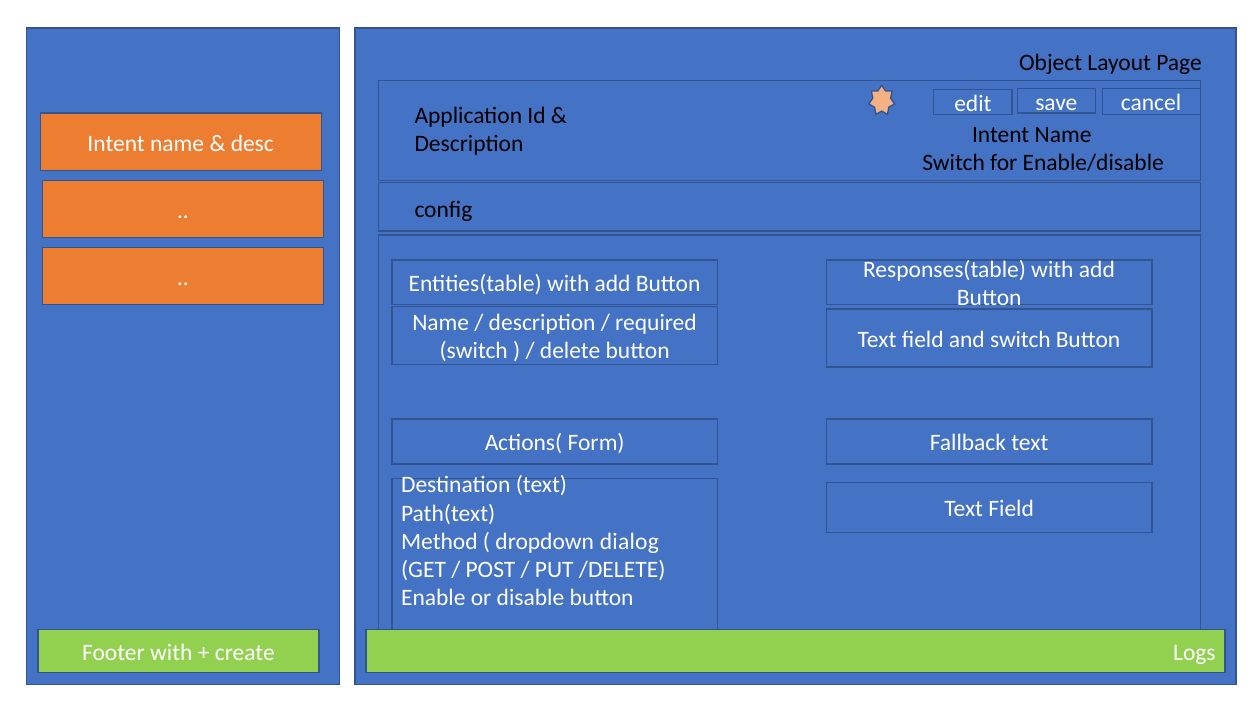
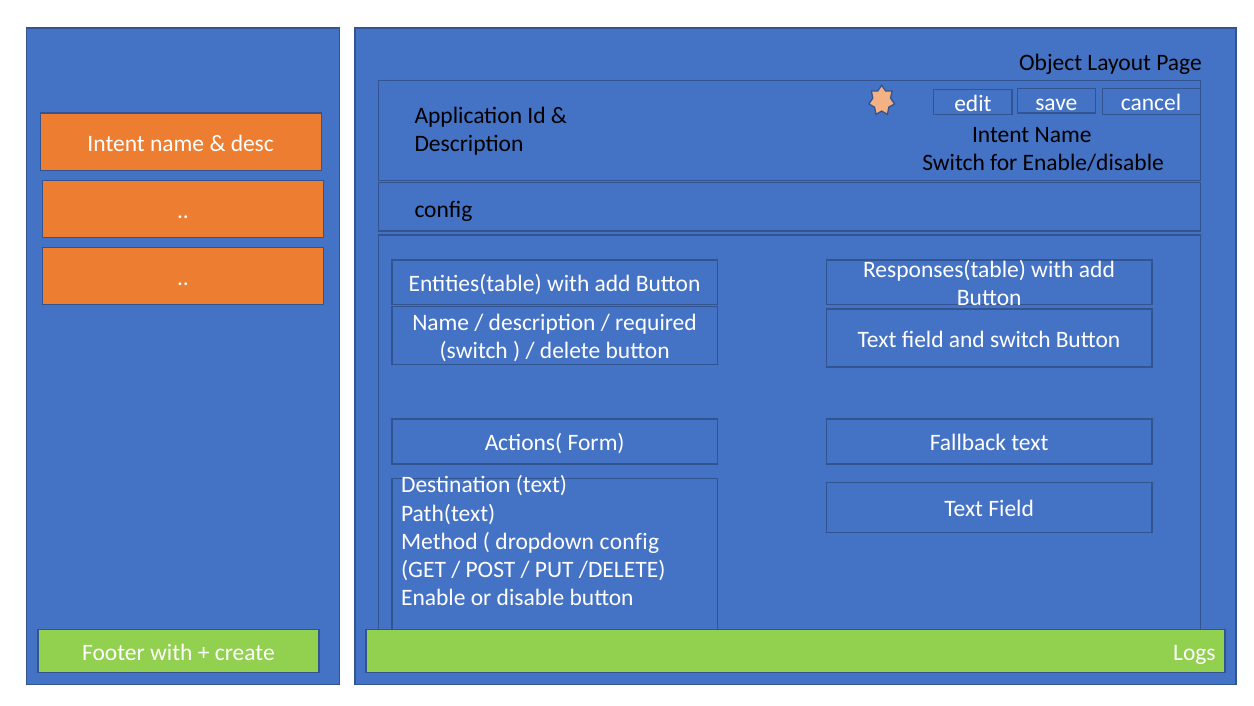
dropdown dialog: dialog -> config
